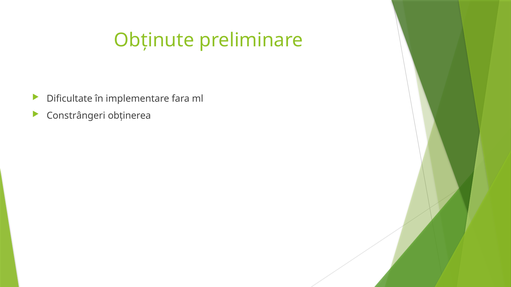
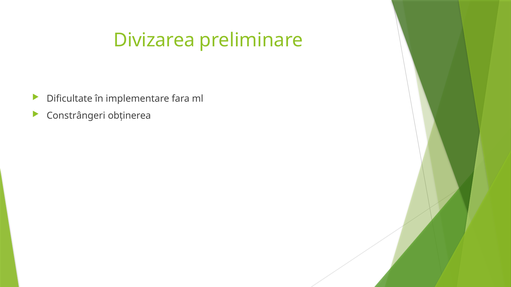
Obținute: Obținute -> Divizarea
